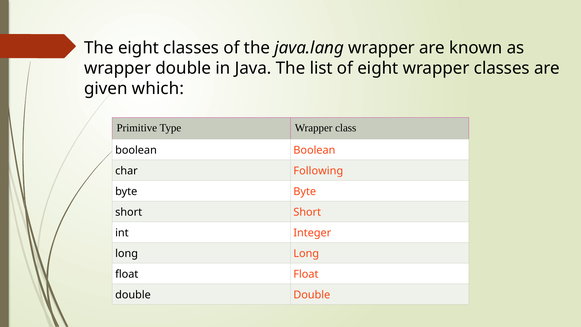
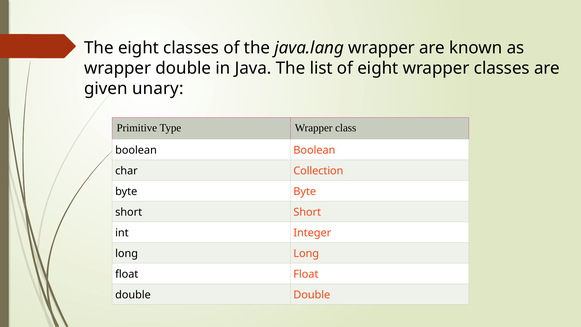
which: which -> unary
Following: Following -> Collection
